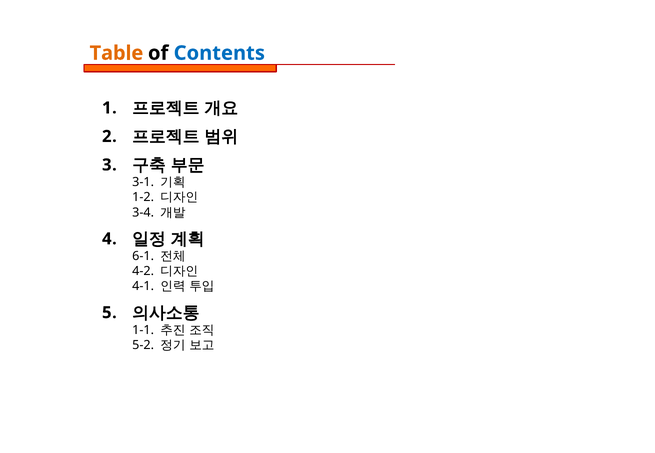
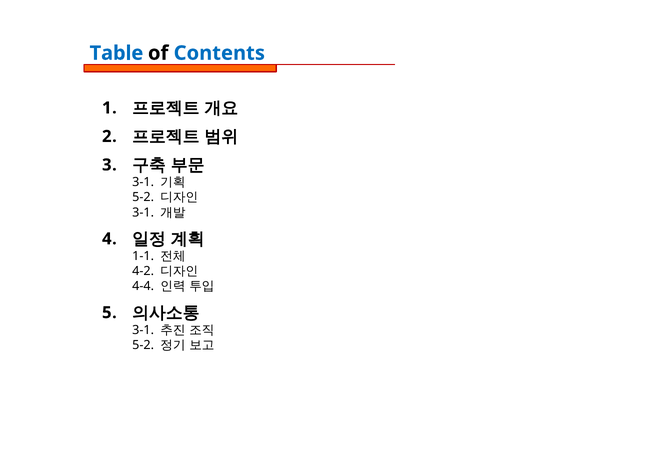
Table colour: orange -> blue
1-2 at (143, 198): 1-2 -> 5-2
3-4 at (143, 213): 3-4 -> 3-1
6-1: 6-1 -> 1-1
4-1: 4-1 -> 4-4
1-1 at (143, 330): 1-1 -> 3-1
